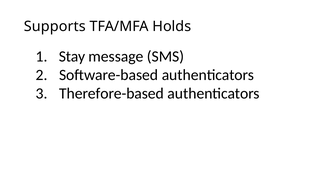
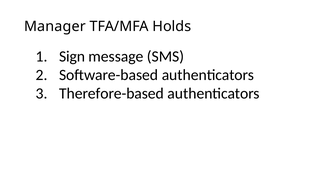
Supports: Supports -> Manager
Stay: Stay -> Sign
